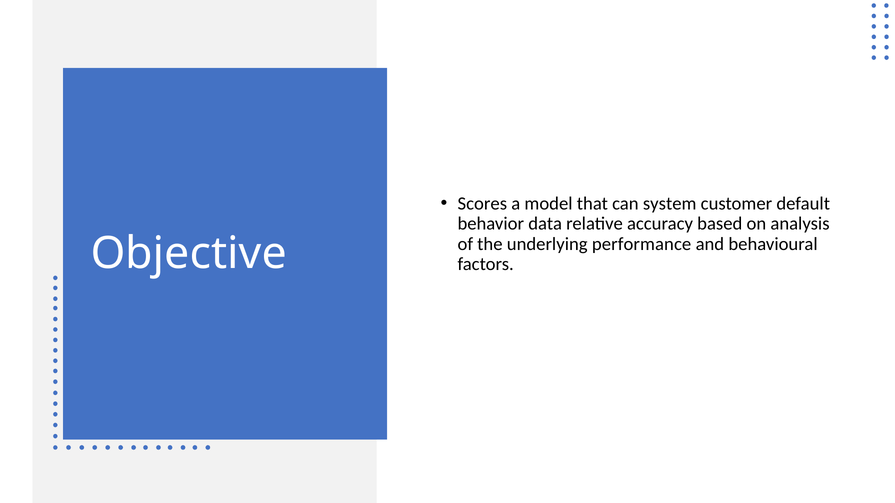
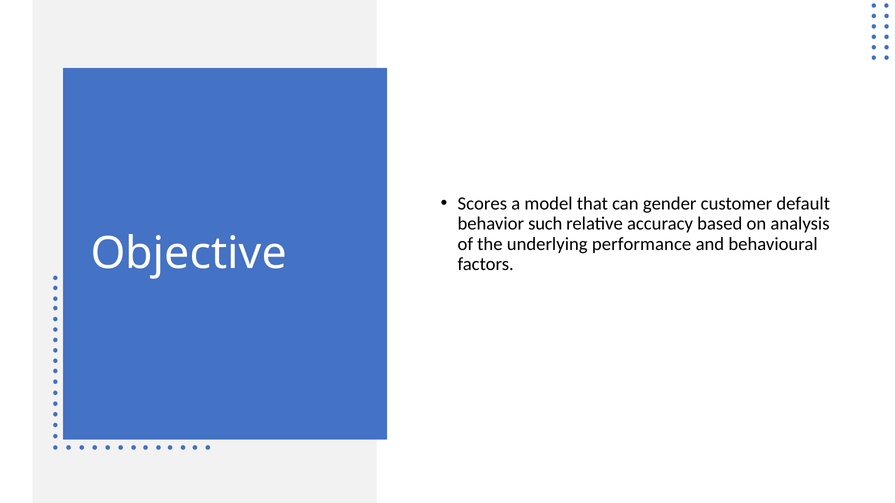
system: system -> gender
data: data -> such
